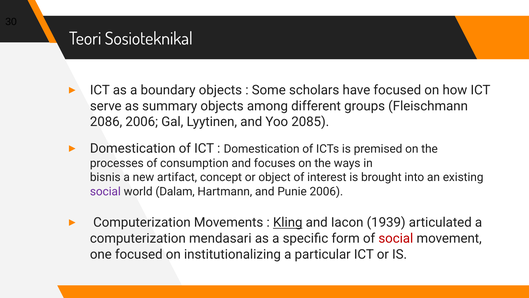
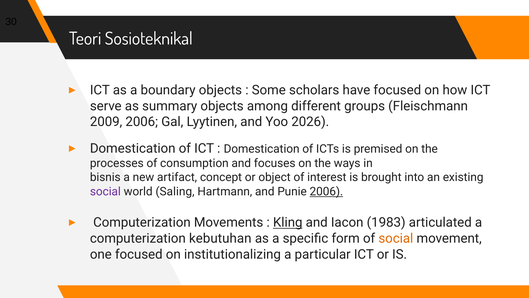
2086: 2086 -> 2009
2085: 2085 -> 2026
Dalam: Dalam -> Saling
2006 at (326, 191) underline: none -> present
1939: 1939 -> 1983
mendasari: mendasari -> kebutuhan
social at (396, 238) colour: red -> orange
